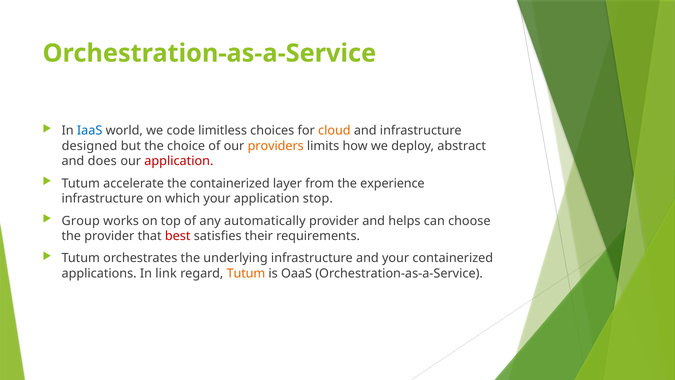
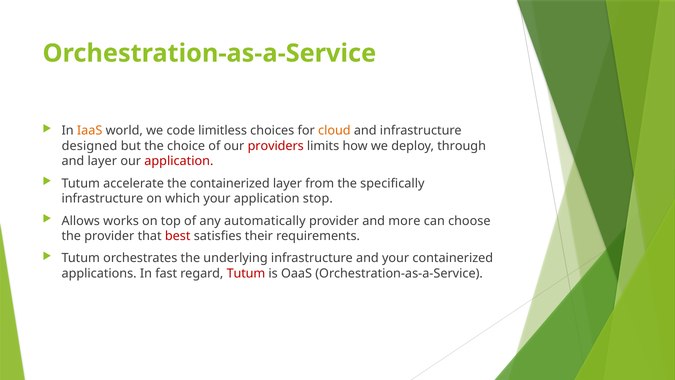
IaaS colour: blue -> orange
providers colour: orange -> red
abstract: abstract -> through
and does: does -> layer
experience: experience -> specifically
Group: Group -> Allows
helps: helps -> more
link: link -> fast
Tutum at (246, 273) colour: orange -> red
